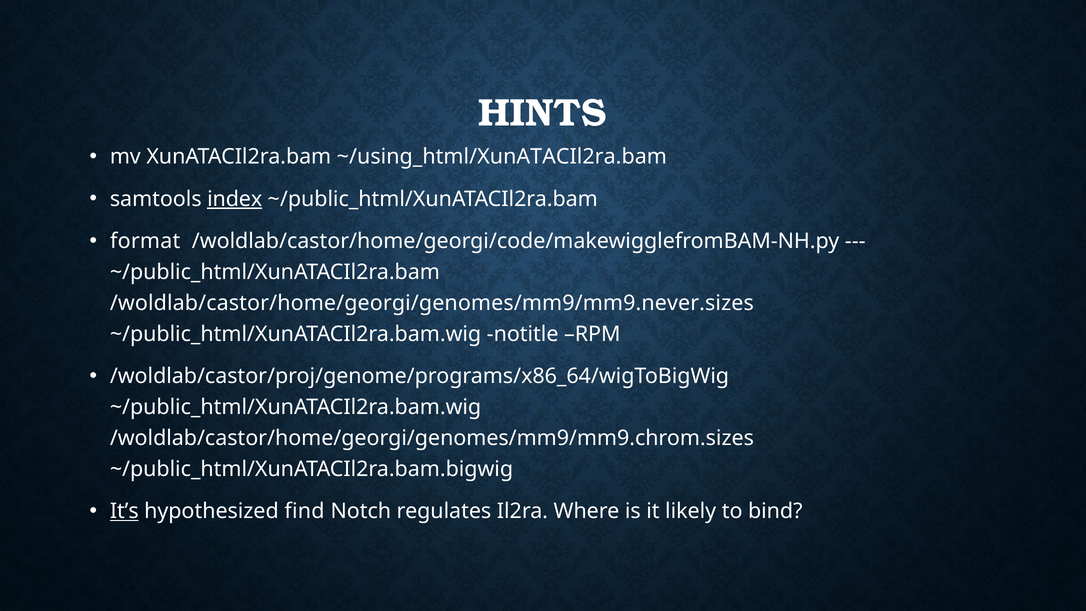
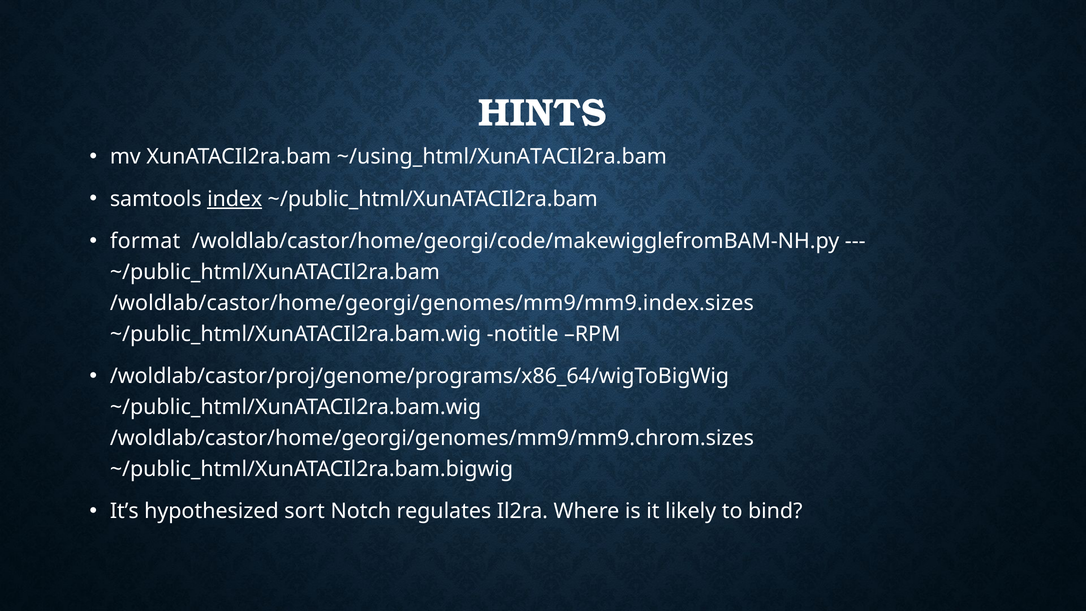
/woldlab/castor/home/georgi/genomes/mm9/mm9.never.sizes: /woldlab/castor/home/georgi/genomes/mm9/mm9.never.sizes -> /woldlab/castor/home/georgi/genomes/mm9/mm9.index.sizes
It’s underline: present -> none
find: find -> sort
